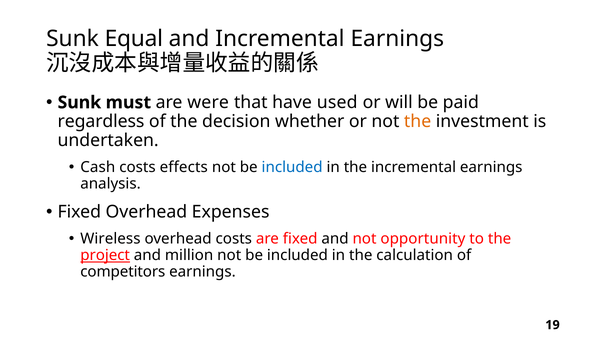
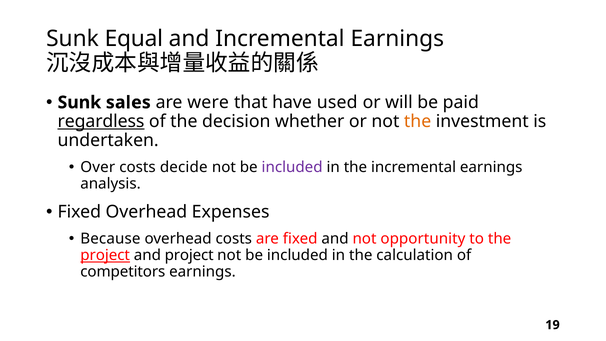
must: must -> sales
regardless underline: none -> present
Cash: Cash -> Over
effects: effects -> decide
included at (292, 167) colour: blue -> purple
Wireless: Wireless -> Because
and million: million -> project
